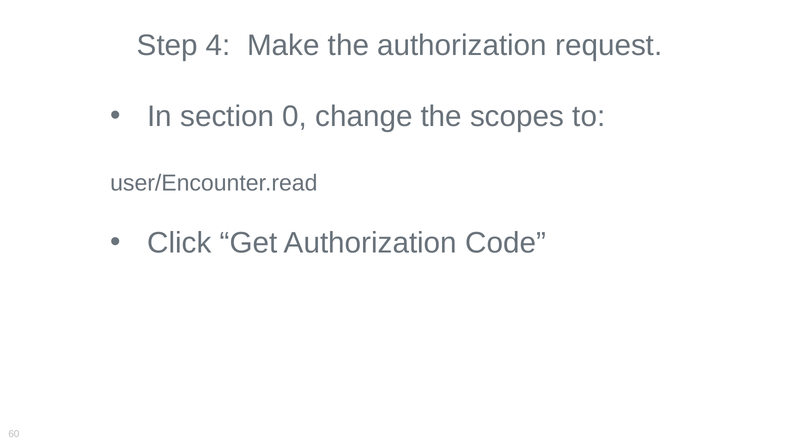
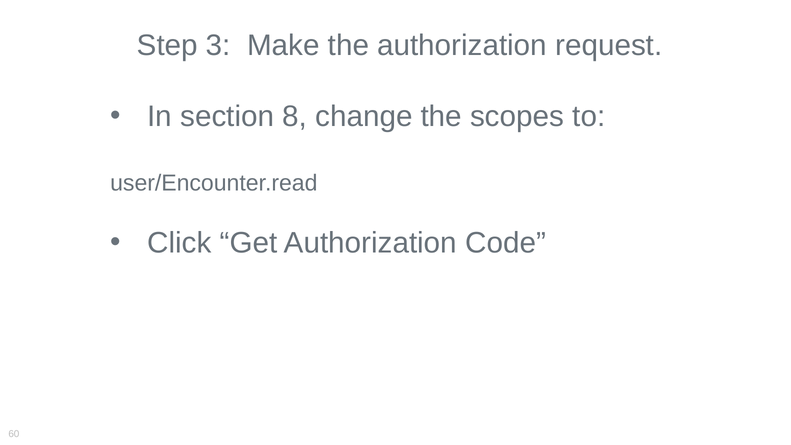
4: 4 -> 3
0: 0 -> 8
